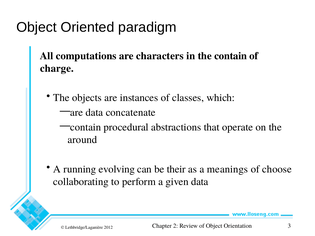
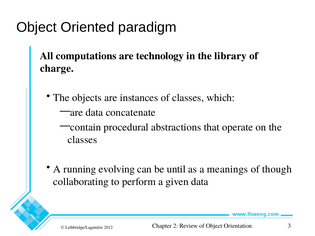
characters: characters -> technology
the contain: contain -> library
around at (82, 140): around -> classes
their: their -> until
choose: choose -> though
